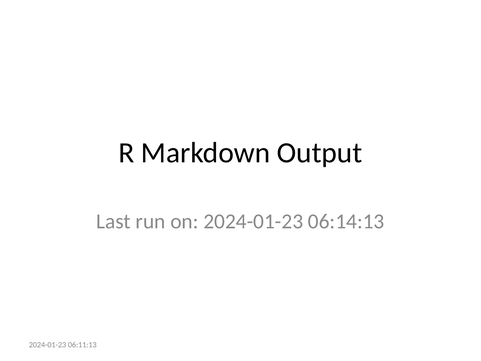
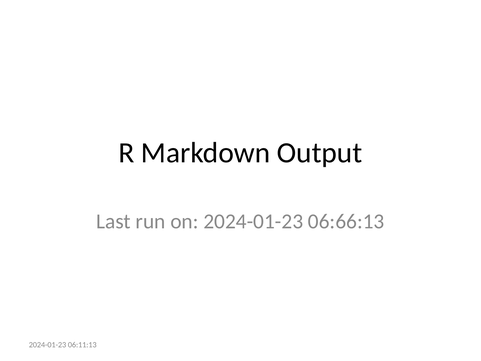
06:14:13: 06:14:13 -> 06:66:13
